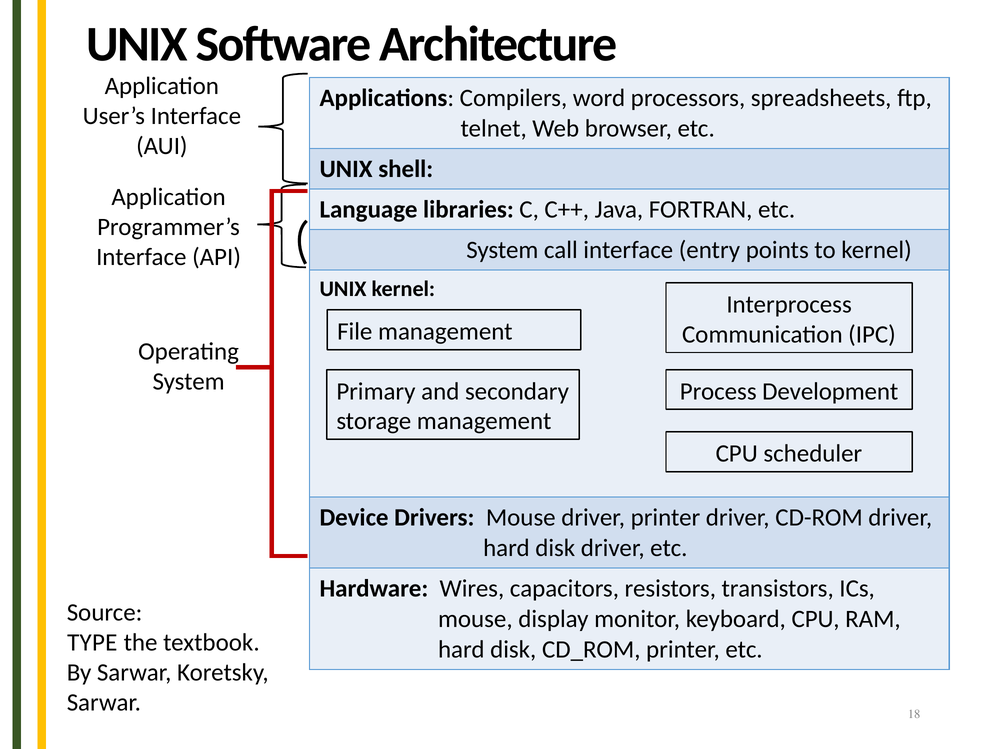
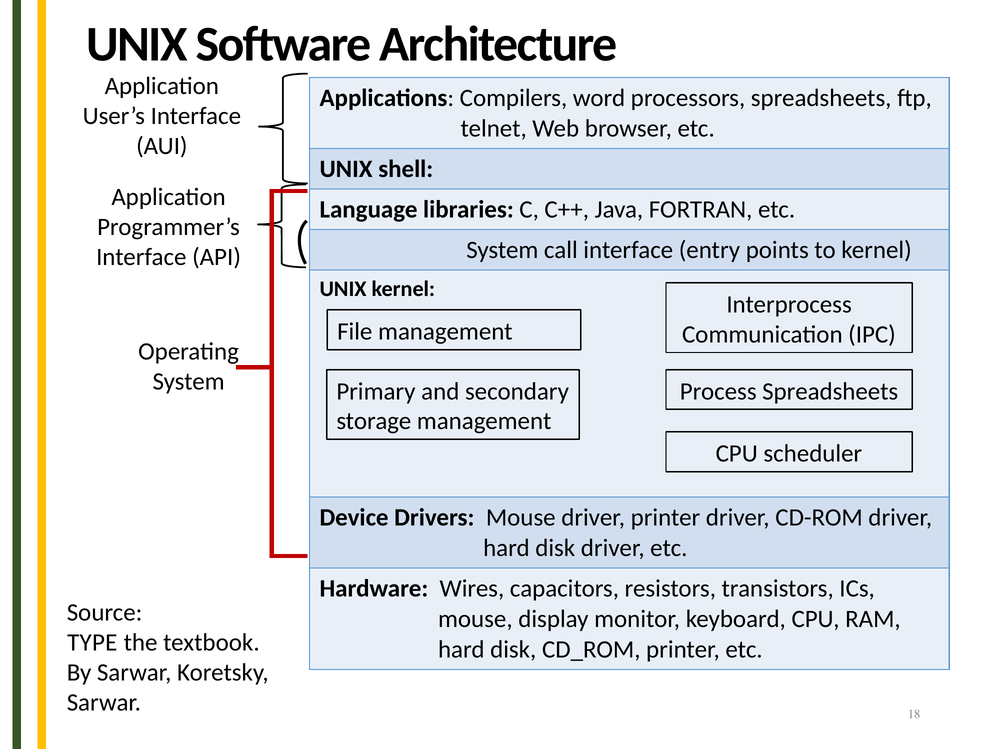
Process Development: Development -> Spreadsheets
